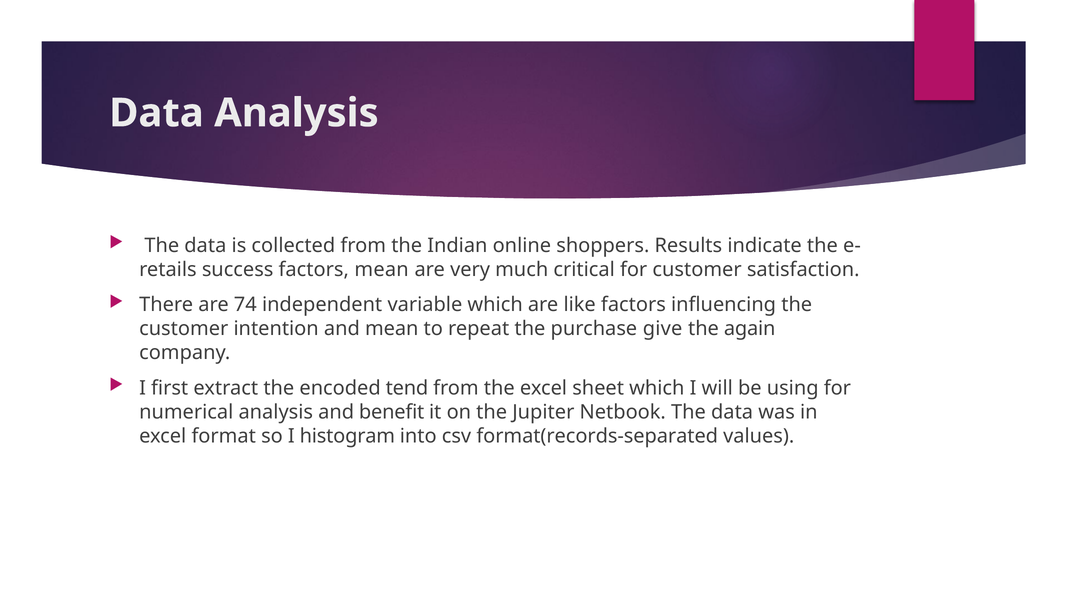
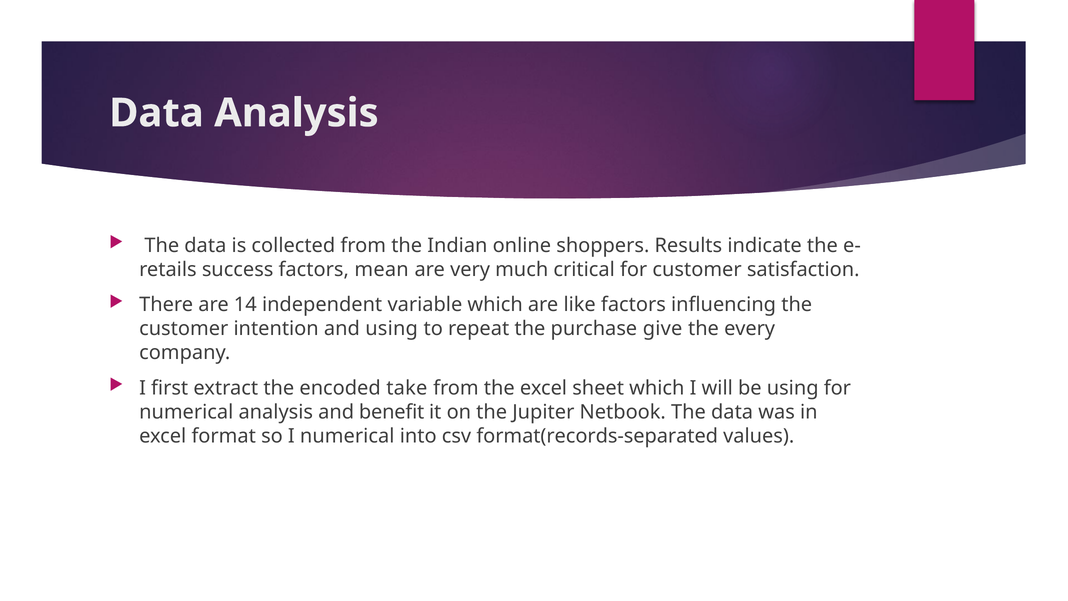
74: 74 -> 14
and mean: mean -> using
again: again -> every
tend: tend -> take
I histogram: histogram -> numerical
